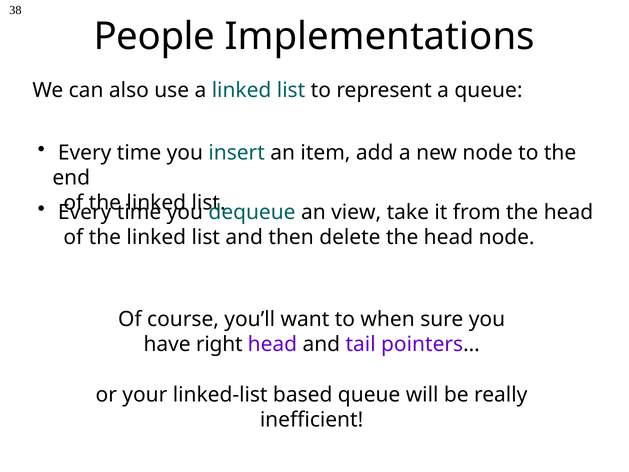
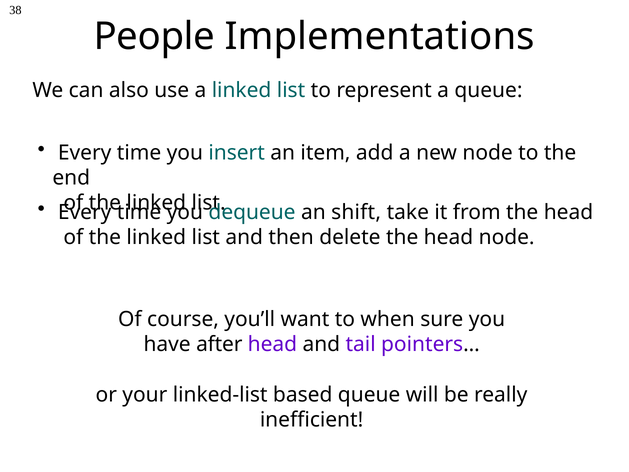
view: view -> shift
right: right -> after
